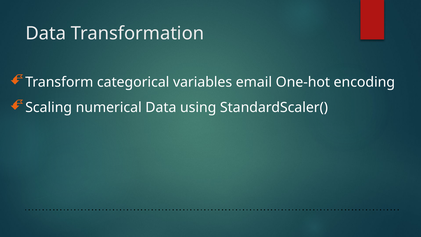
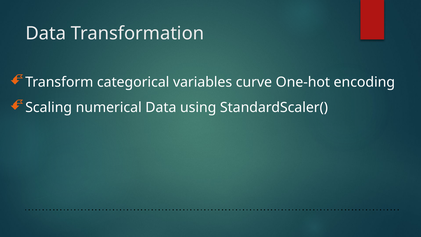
email: email -> curve
